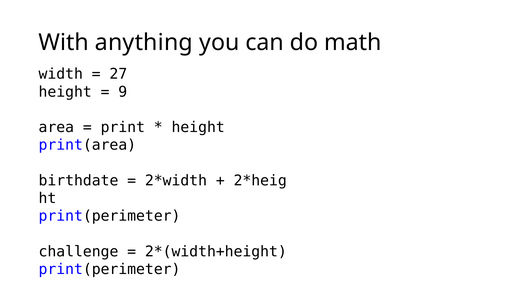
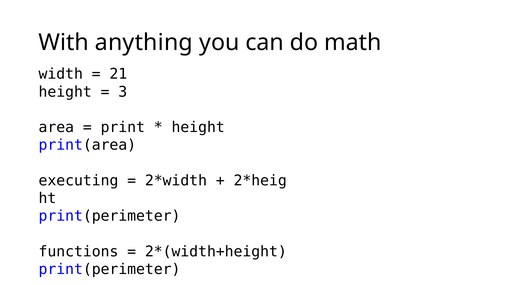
27: 27 -> 21
9: 9 -> 3
birthdate: birthdate -> executing
challenge: challenge -> functions
